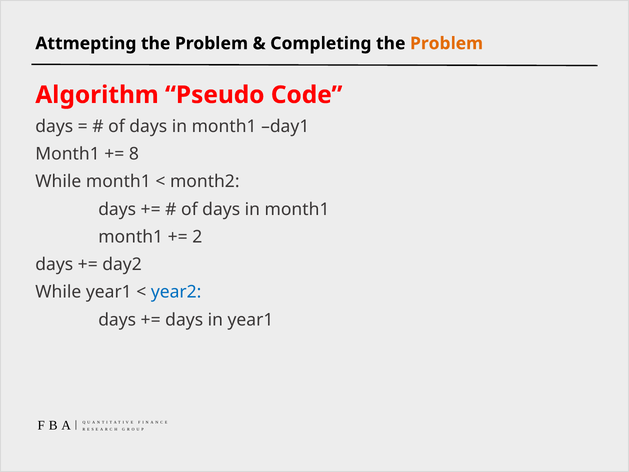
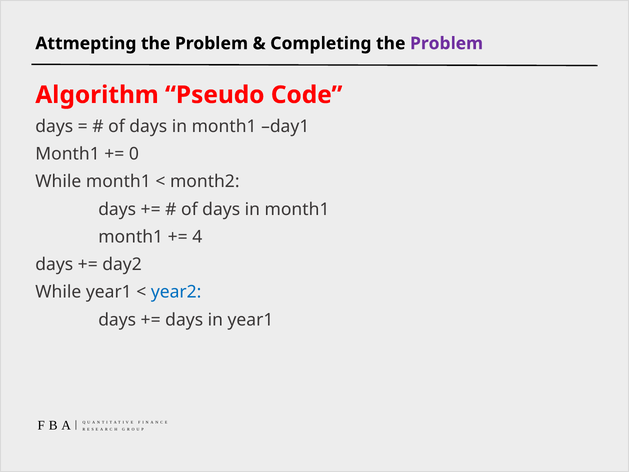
Problem at (447, 43) colour: orange -> purple
8: 8 -> 0
2: 2 -> 4
